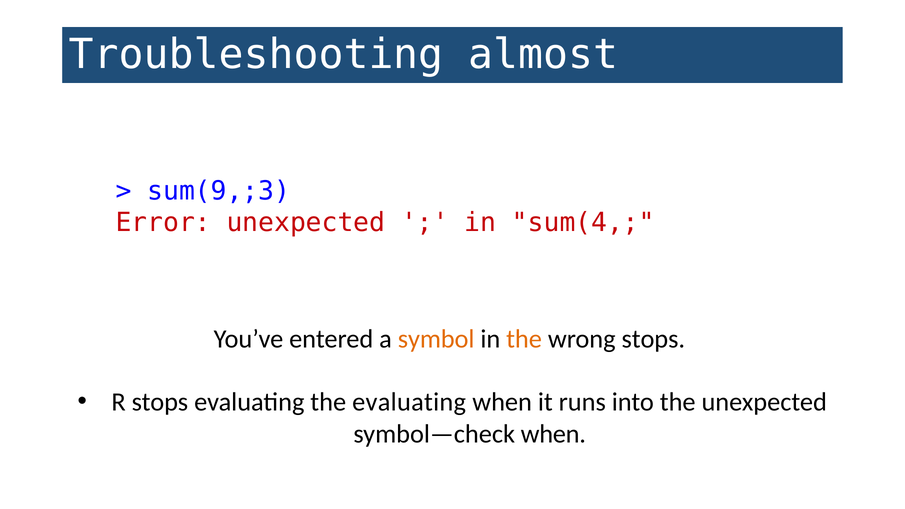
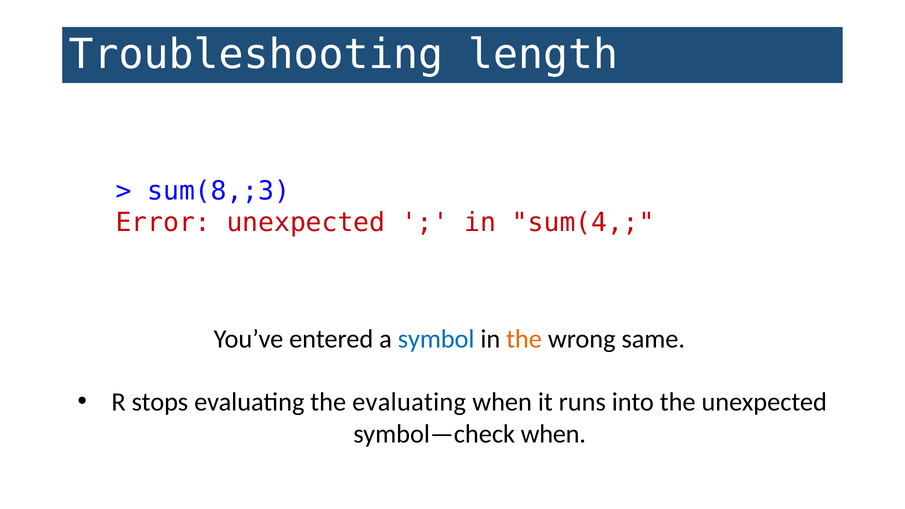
almost: almost -> length
sum(9,;3: sum(9,;3 -> sum(8,;3
symbol colour: orange -> blue
wrong stops: stops -> same
